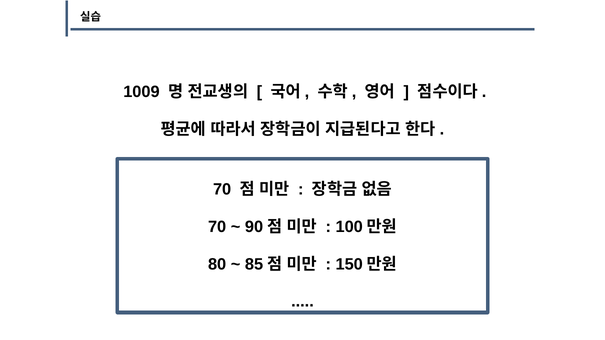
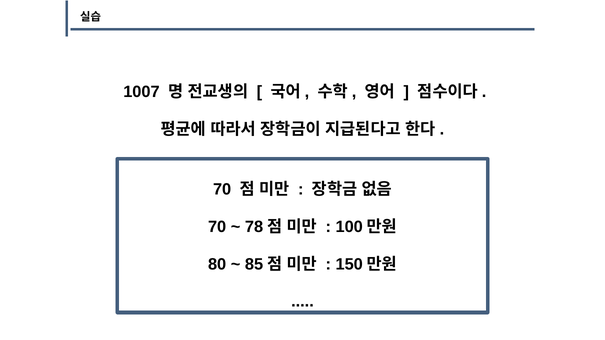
1009: 1009 -> 1007
90: 90 -> 78
